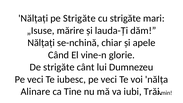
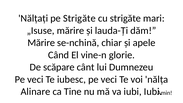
Nălțați at (41, 43): Nălțați -> Mărire
De strigăte: strigăte -> scăpare
iubi Trăi: Trăi -> Iubi
